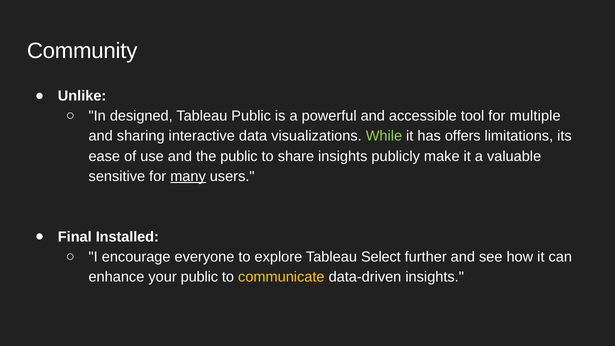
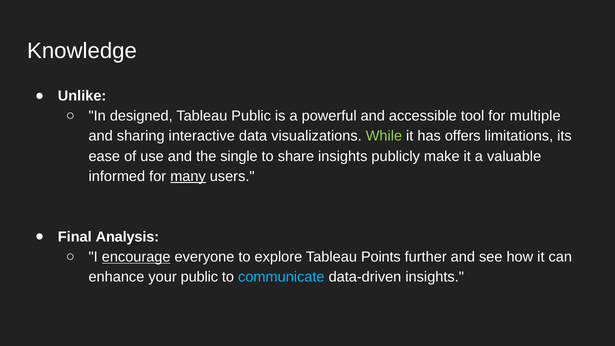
Community: Community -> Knowledge
the public: public -> single
sensitive: sensitive -> informed
Installed: Installed -> Analysis
encourage underline: none -> present
Select: Select -> Points
communicate colour: yellow -> light blue
